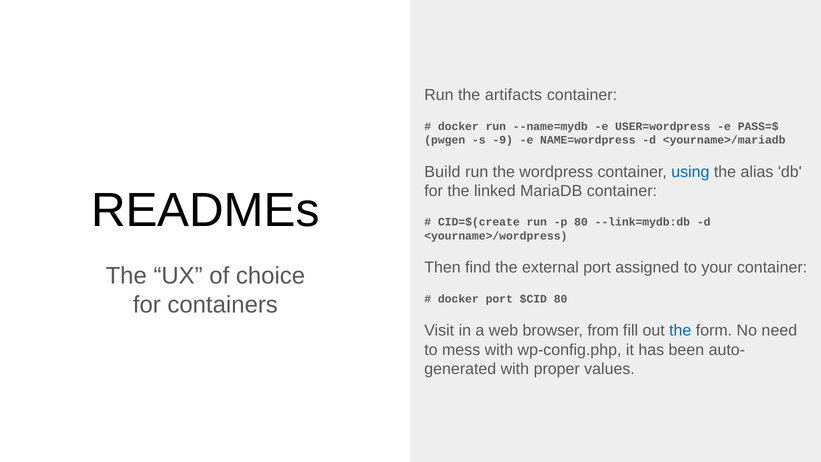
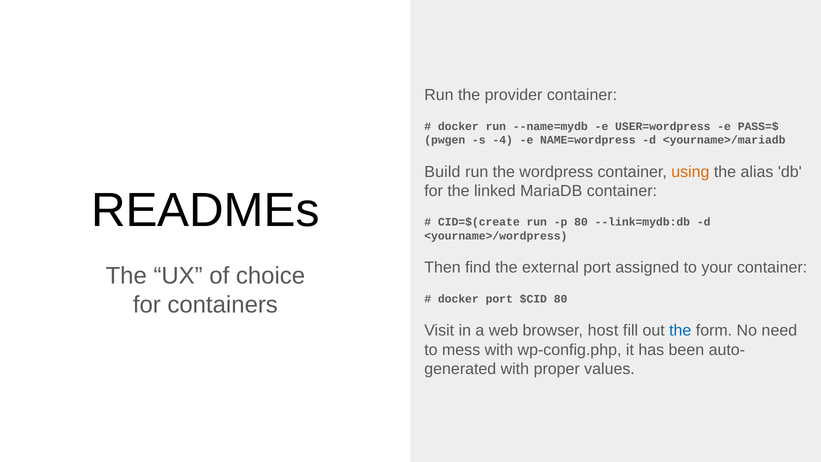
artifacts: artifacts -> provider
-9: -9 -> -4
using colour: blue -> orange
from: from -> host
